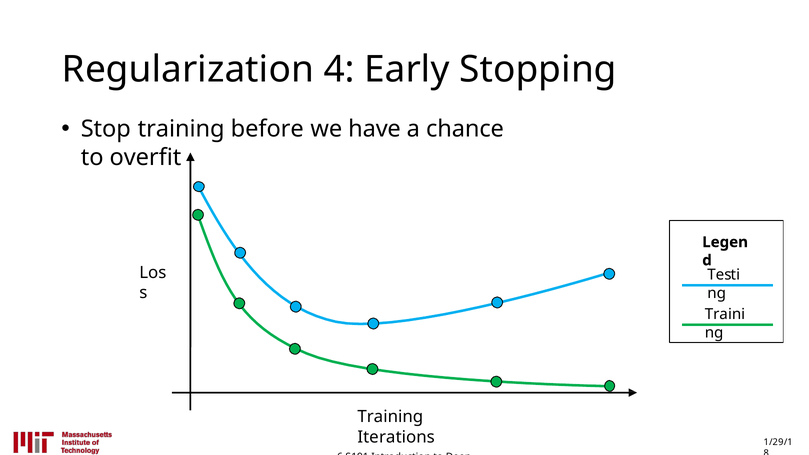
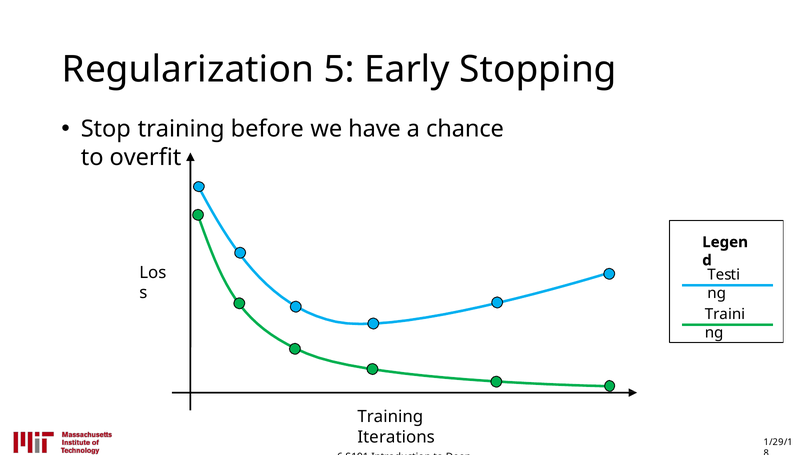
4: 4 -> 5
